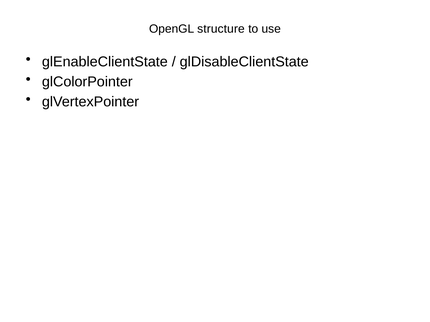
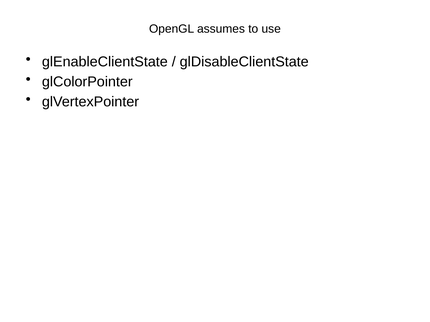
structure: structure -> assumes
